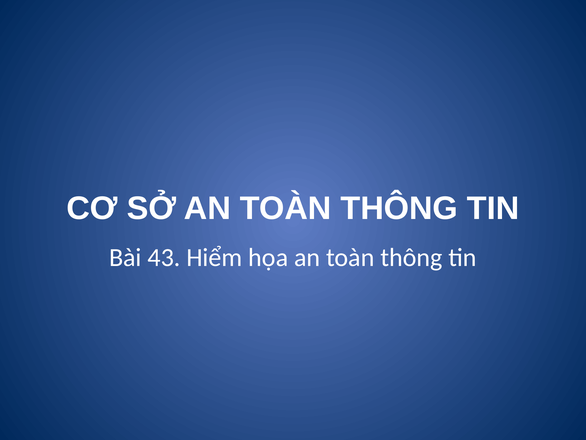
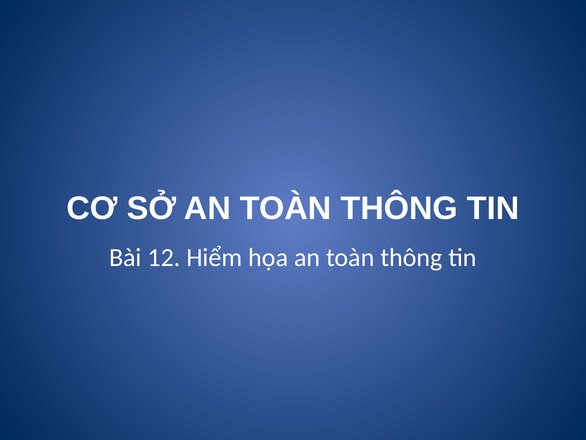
43: 43 -> 12
